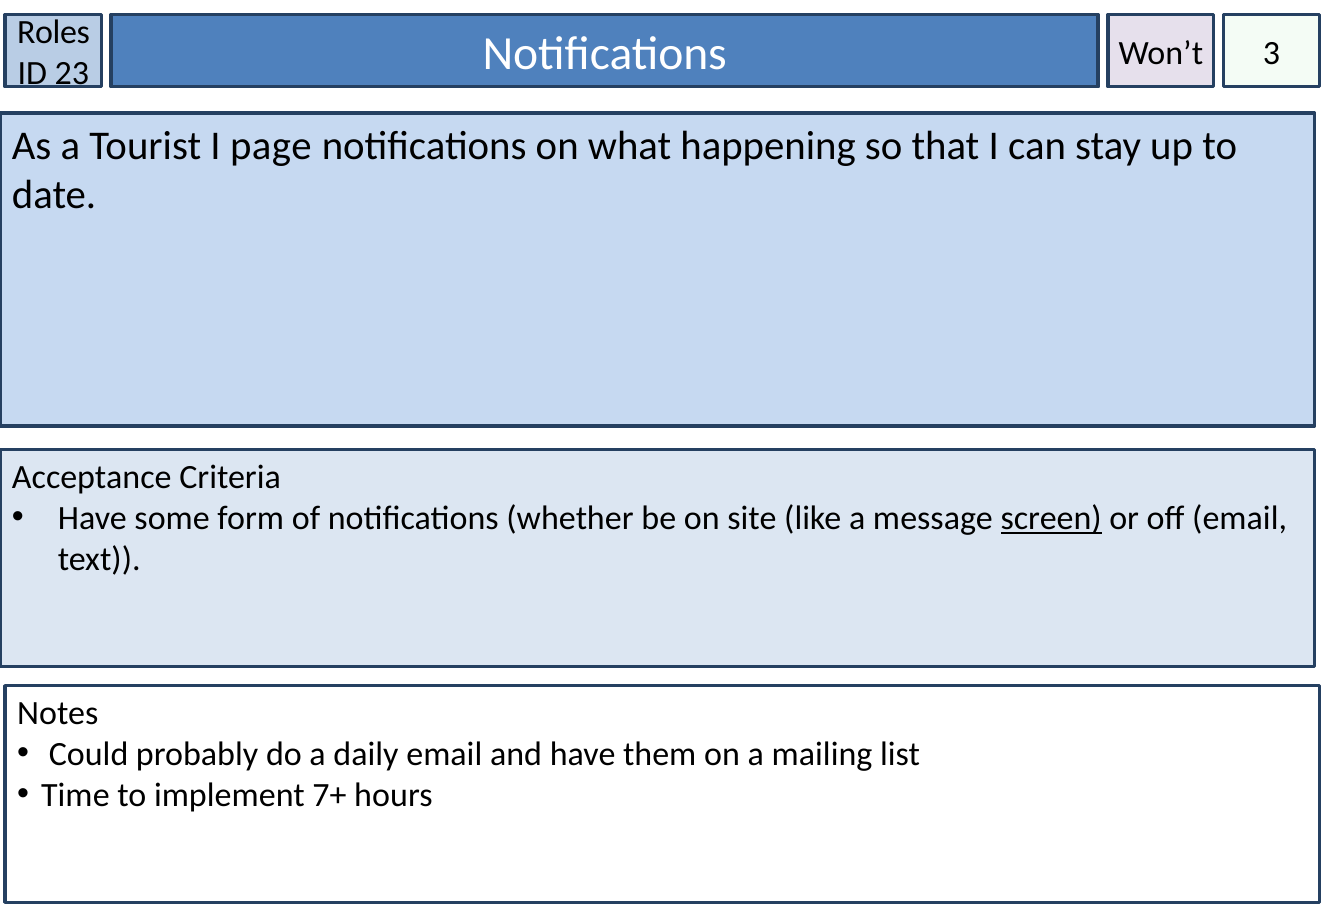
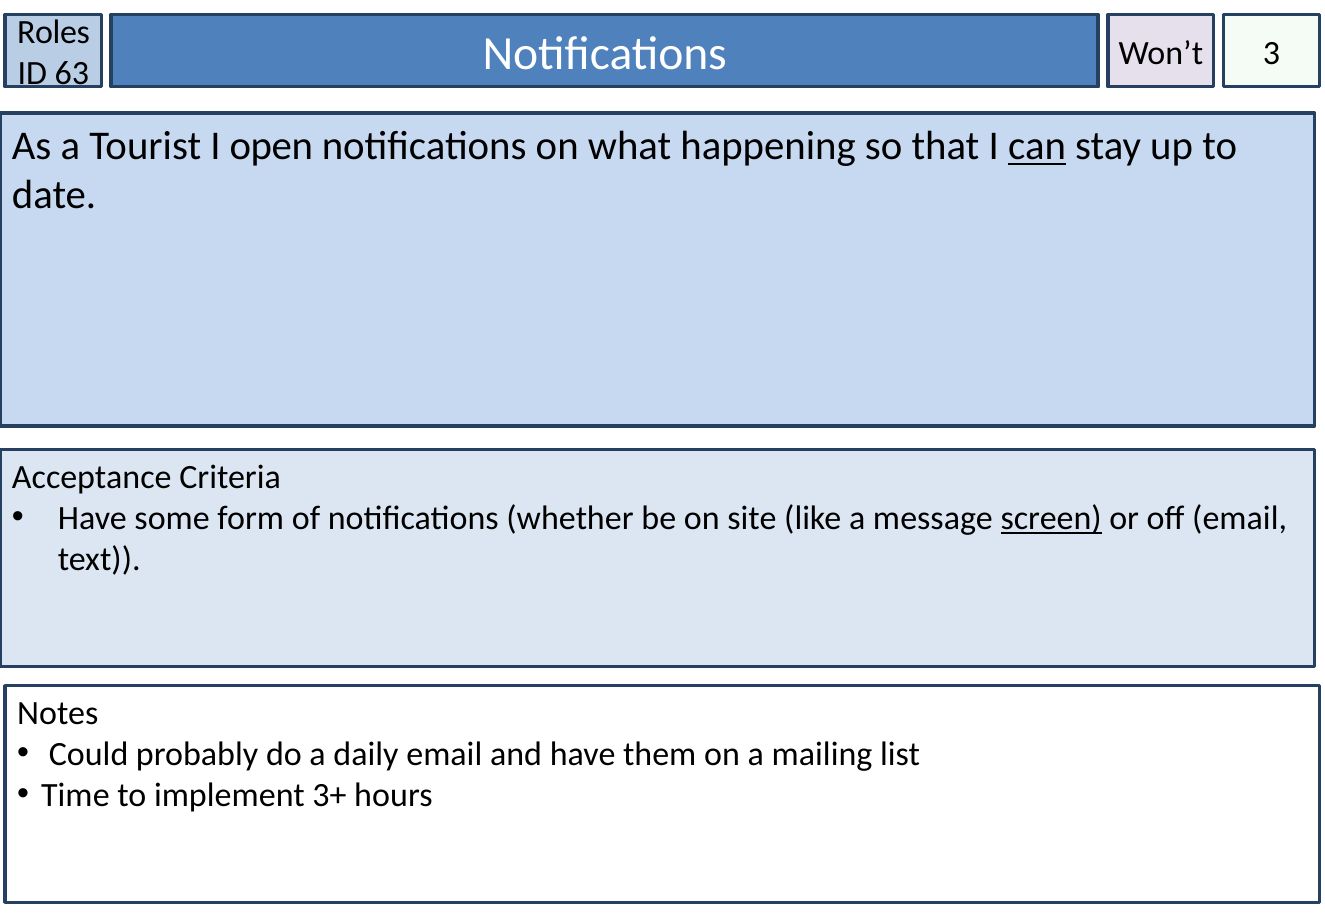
23: 23 -> 63
page: page -> open
can underline: none -> present
7+: 7+ -> 3+
